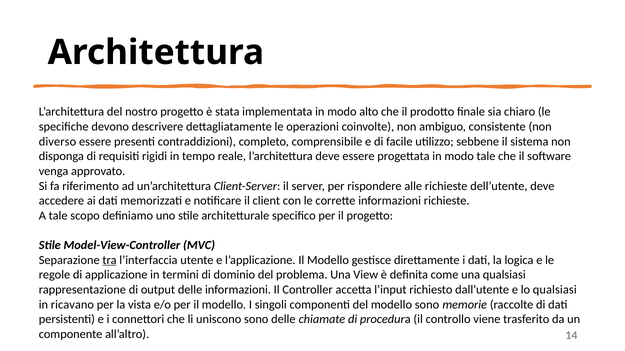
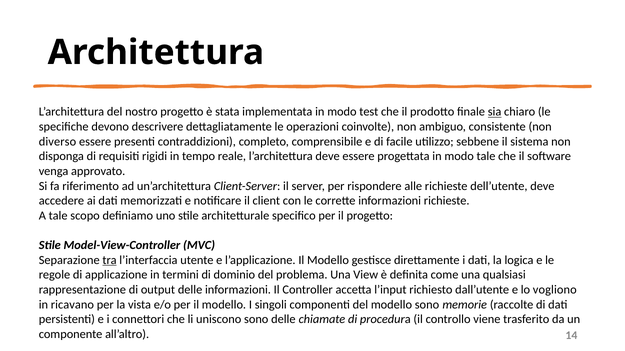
alto: alto -> test
sia underline: none -> present
lo qualsiasi: qualsiasi -> vogliono
